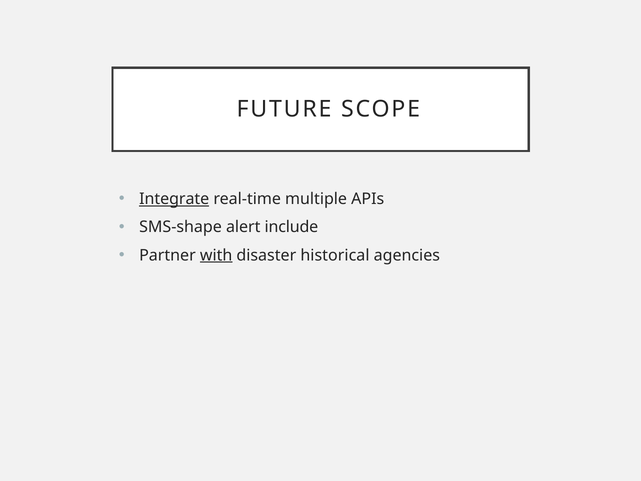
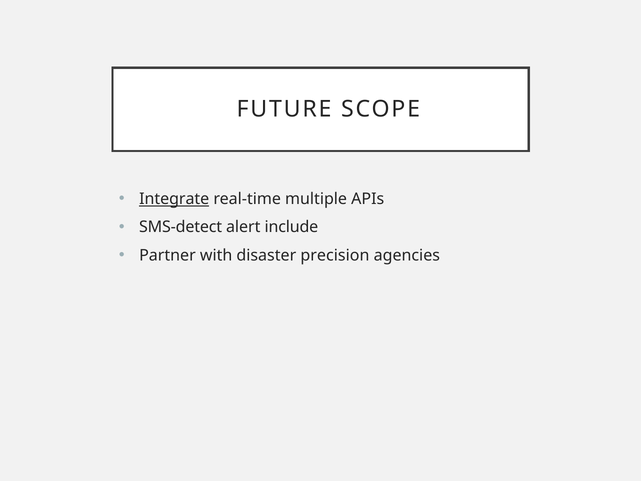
SMS-shape: SMS-shape -> SMS-detect
with underline: present -> none
historical: historical -> precision
